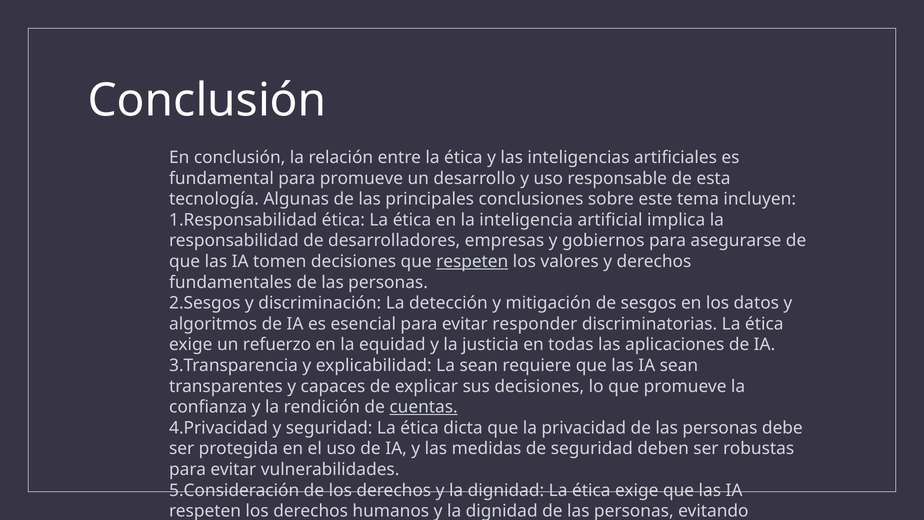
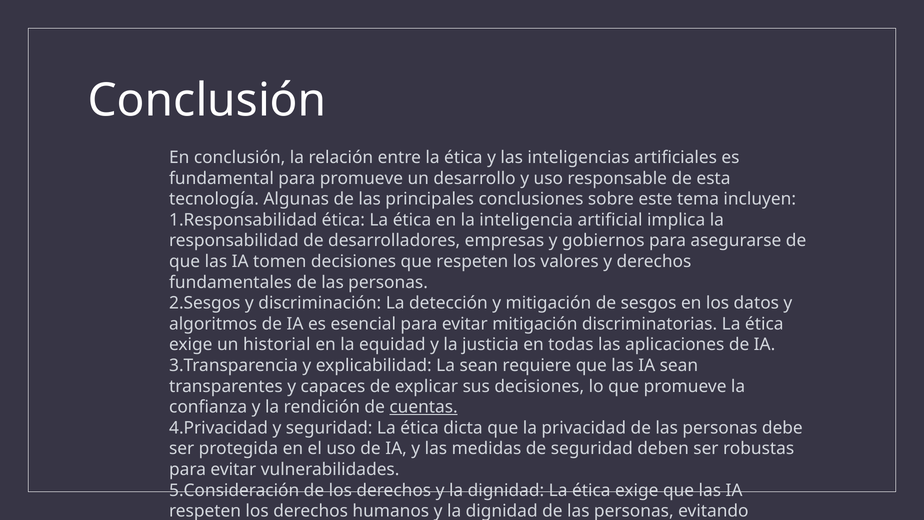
respeten at (472, 261) underline: present -> none
evitar responder: responder -> mitigación
refuerzo: refuerzo -> historial
